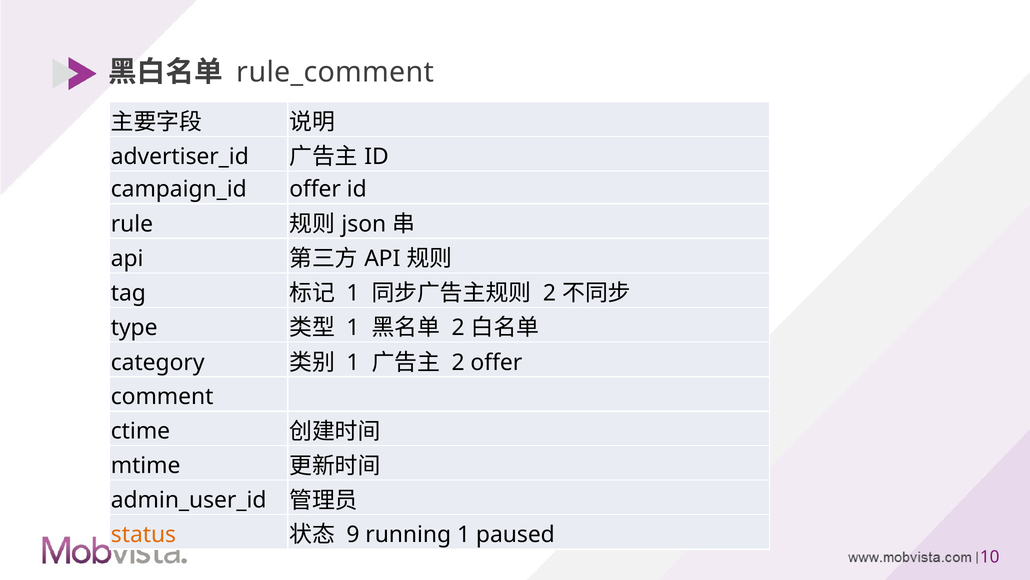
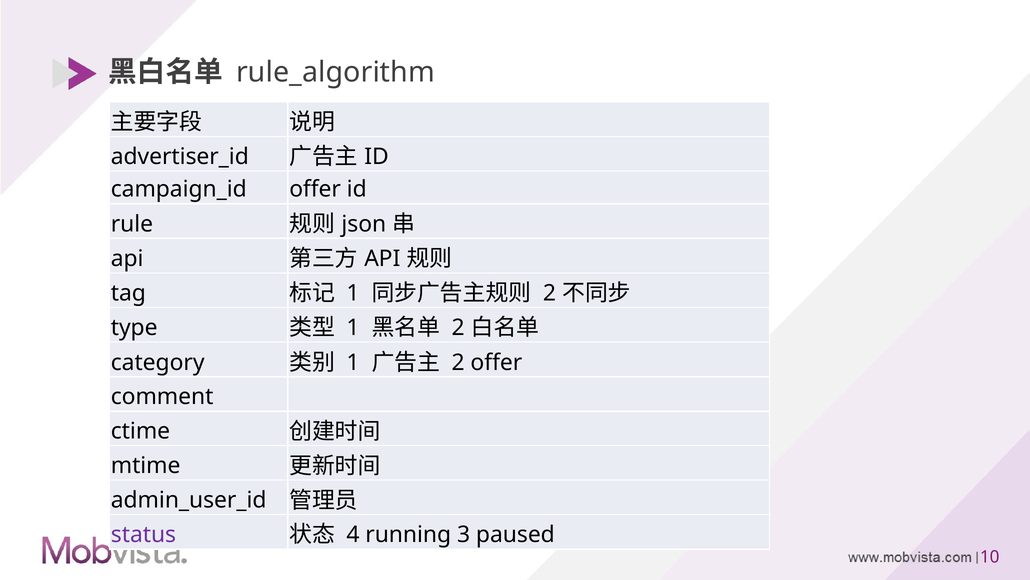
rule_comment: rule_comment -> rule_algorithm
status colour: orange -> purple
9: 9 -> 4
running 1: 1 -> 3
